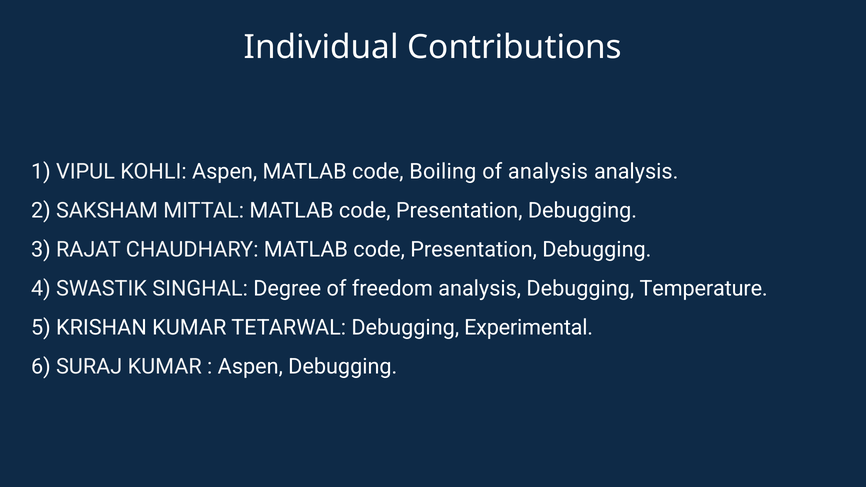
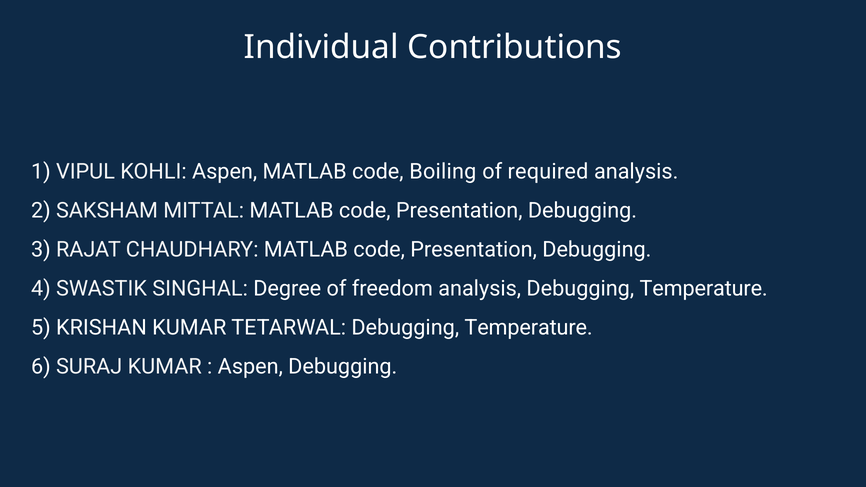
of analysis: analysis -> required
TETARWAL Debugging Experimental: Experimental -> Temperature
